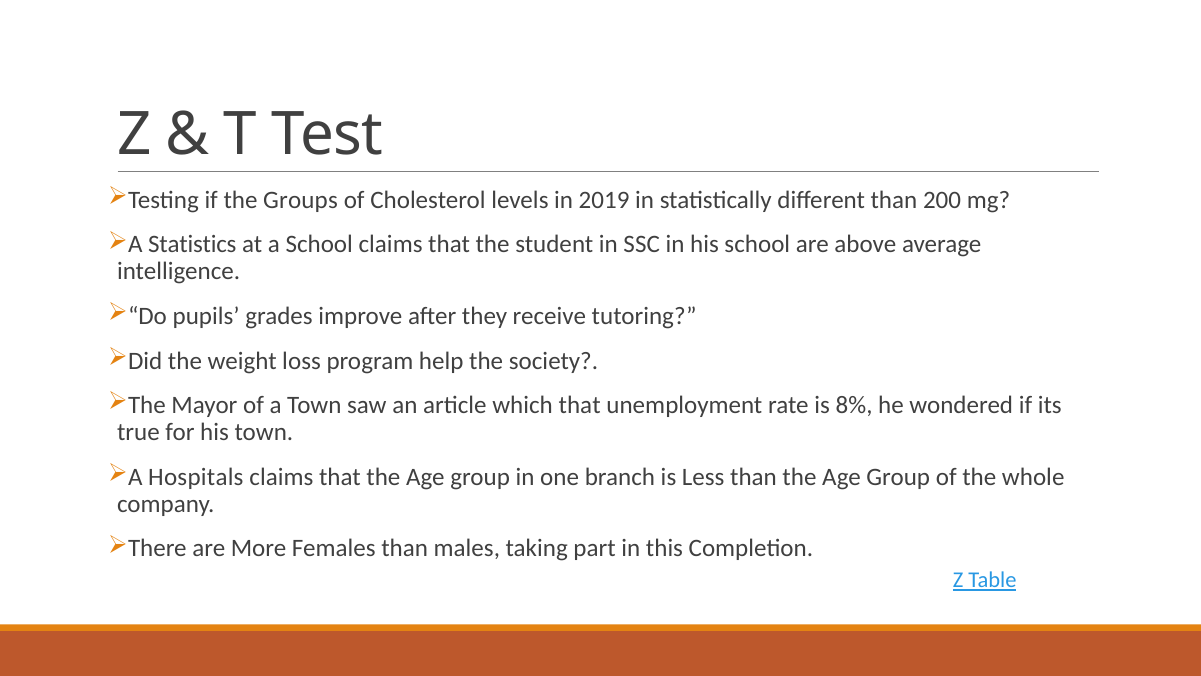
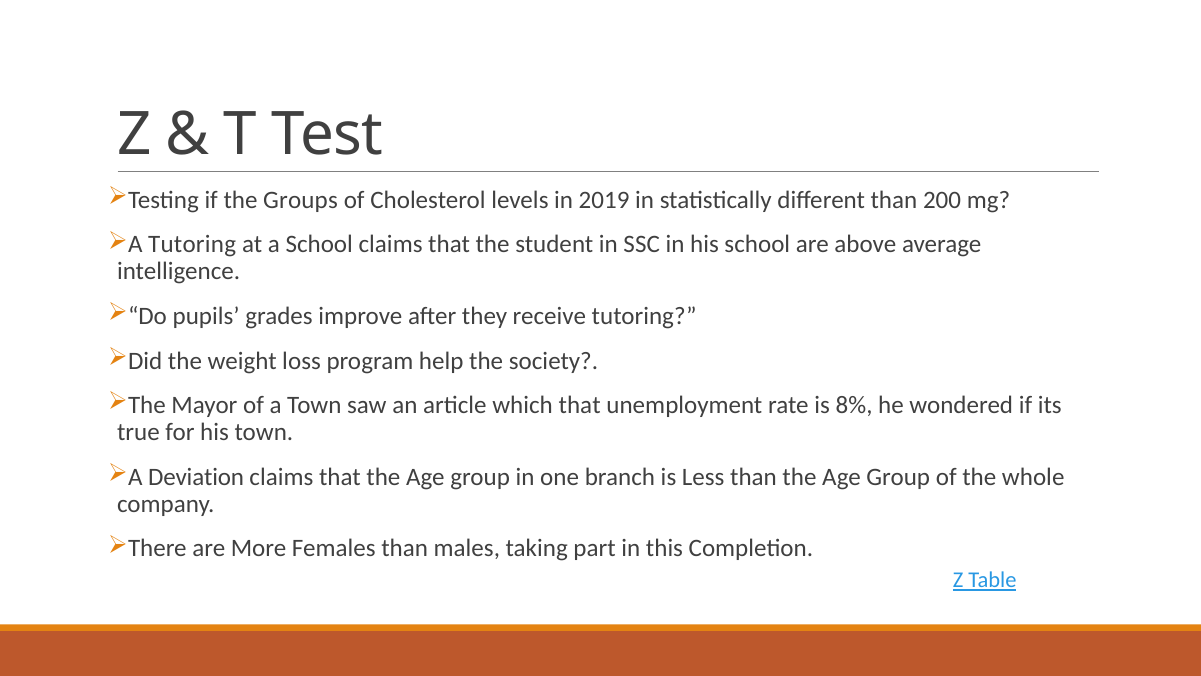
A Statistics: Statistics -> Tutoring
Hospitals: Hospitals -> Deviation
